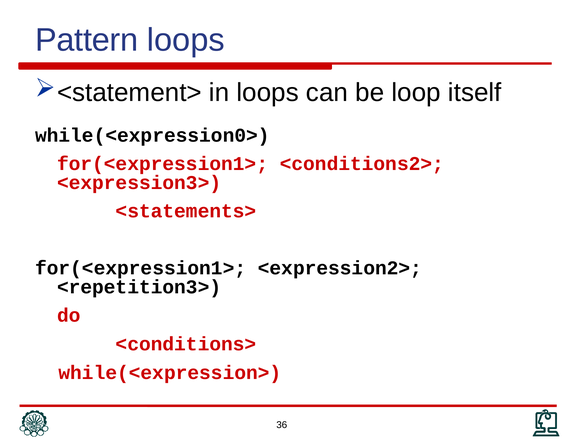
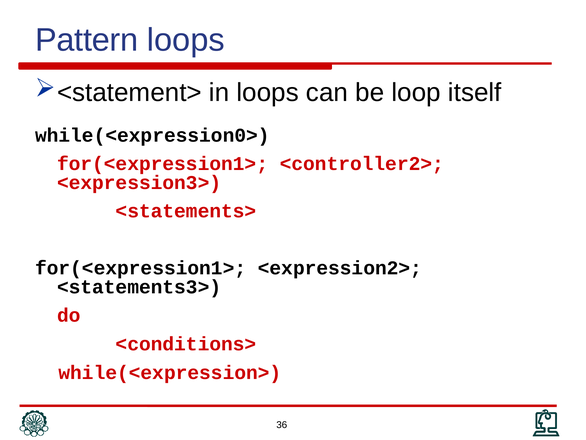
<conditions2>: <conditions2> -> <controller2>
<repetition3>: <repetition3> -> <statements3>
